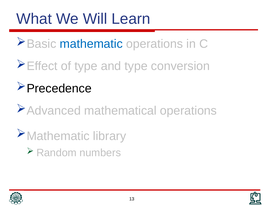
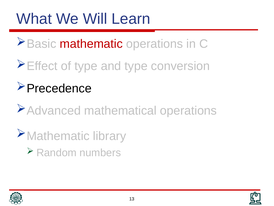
mathematic at (91, 44) colour: blue -> red
